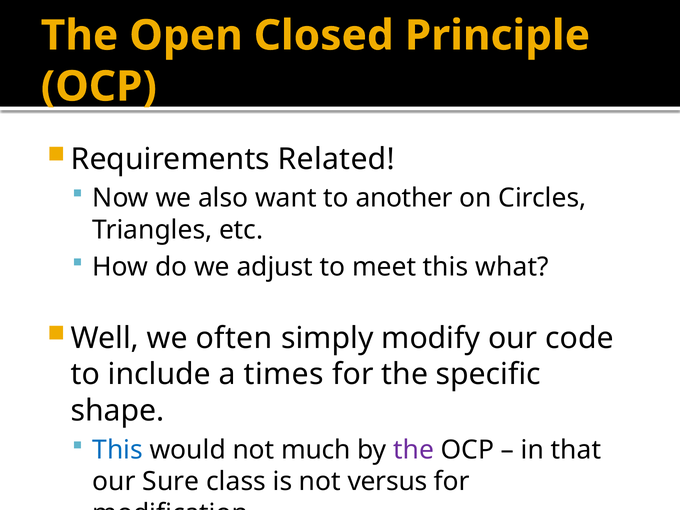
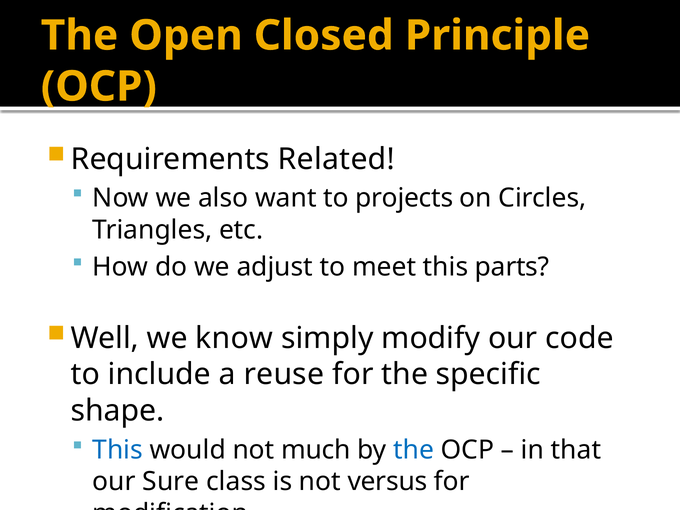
another: another -> projects
what: what -> parts
often: often -> know
times: times -> reuse
the at (414, 450) colour: purple -> blue
